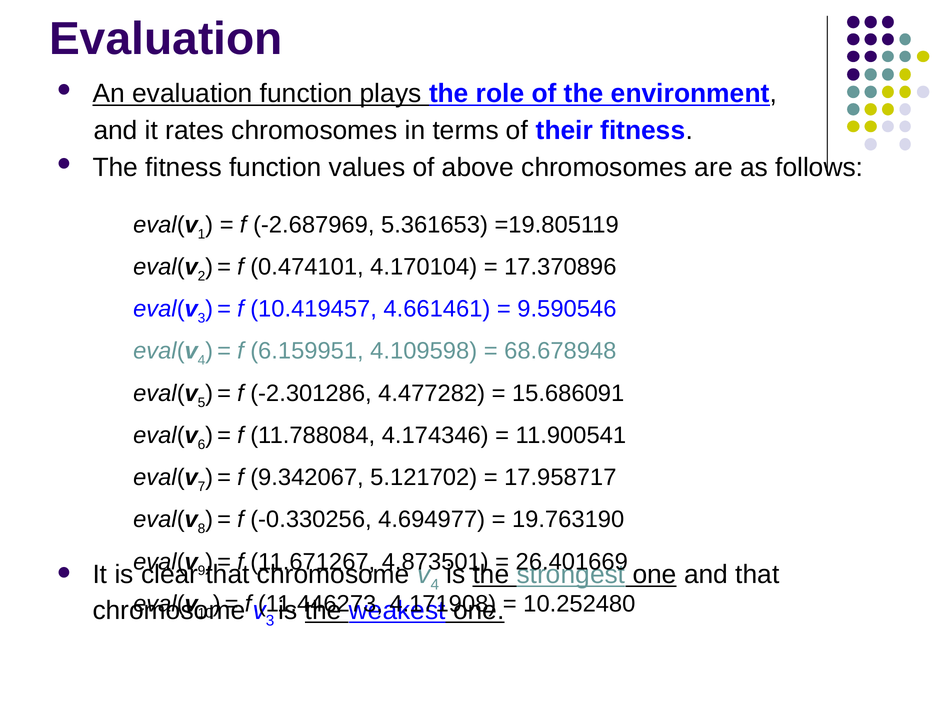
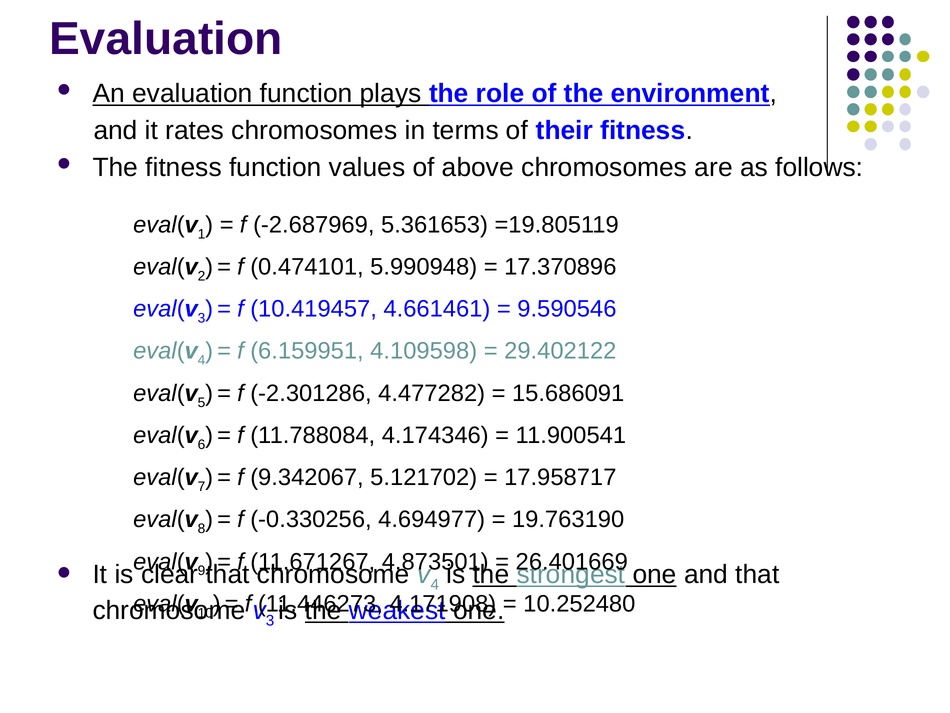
4.170104: 4.170104 -> 5.990948
68.678948: 68.678948 -> 29.402122
